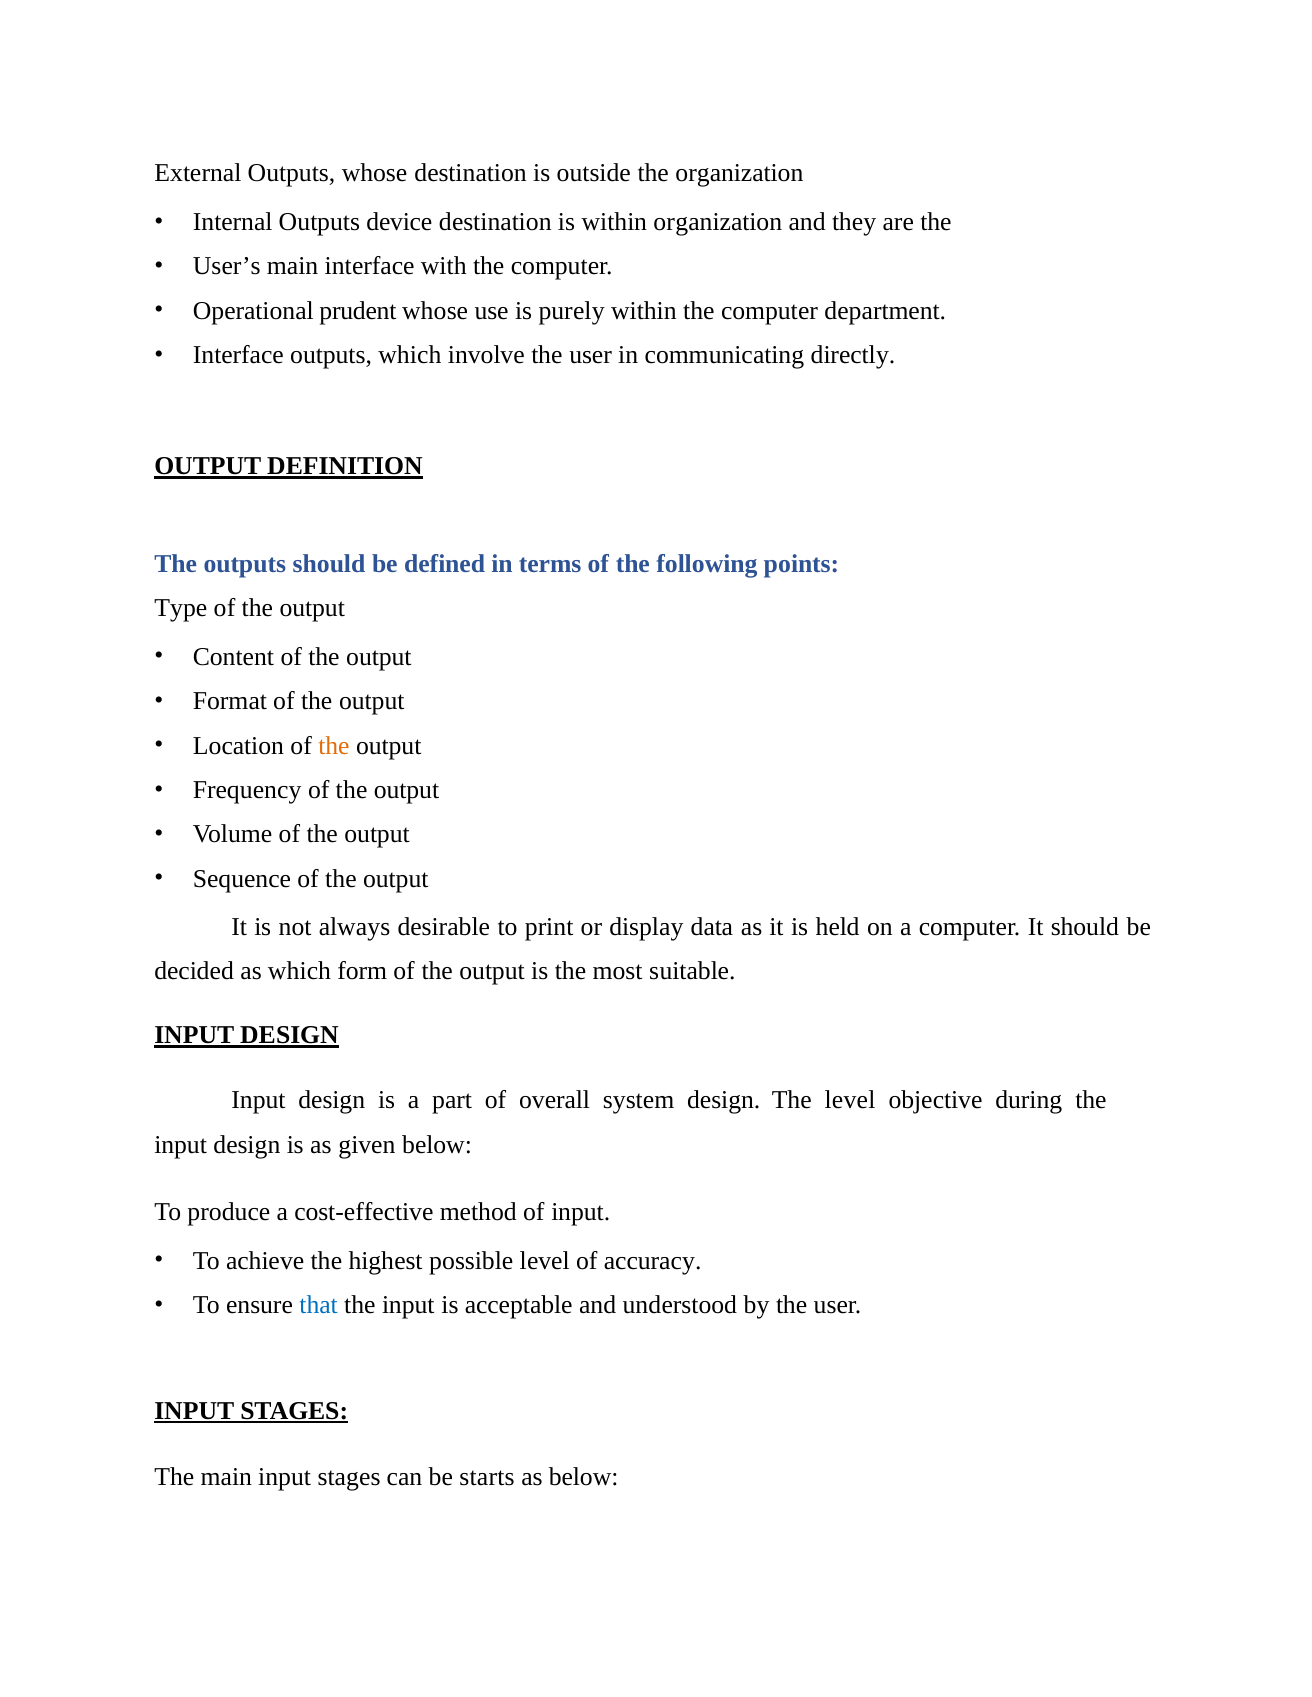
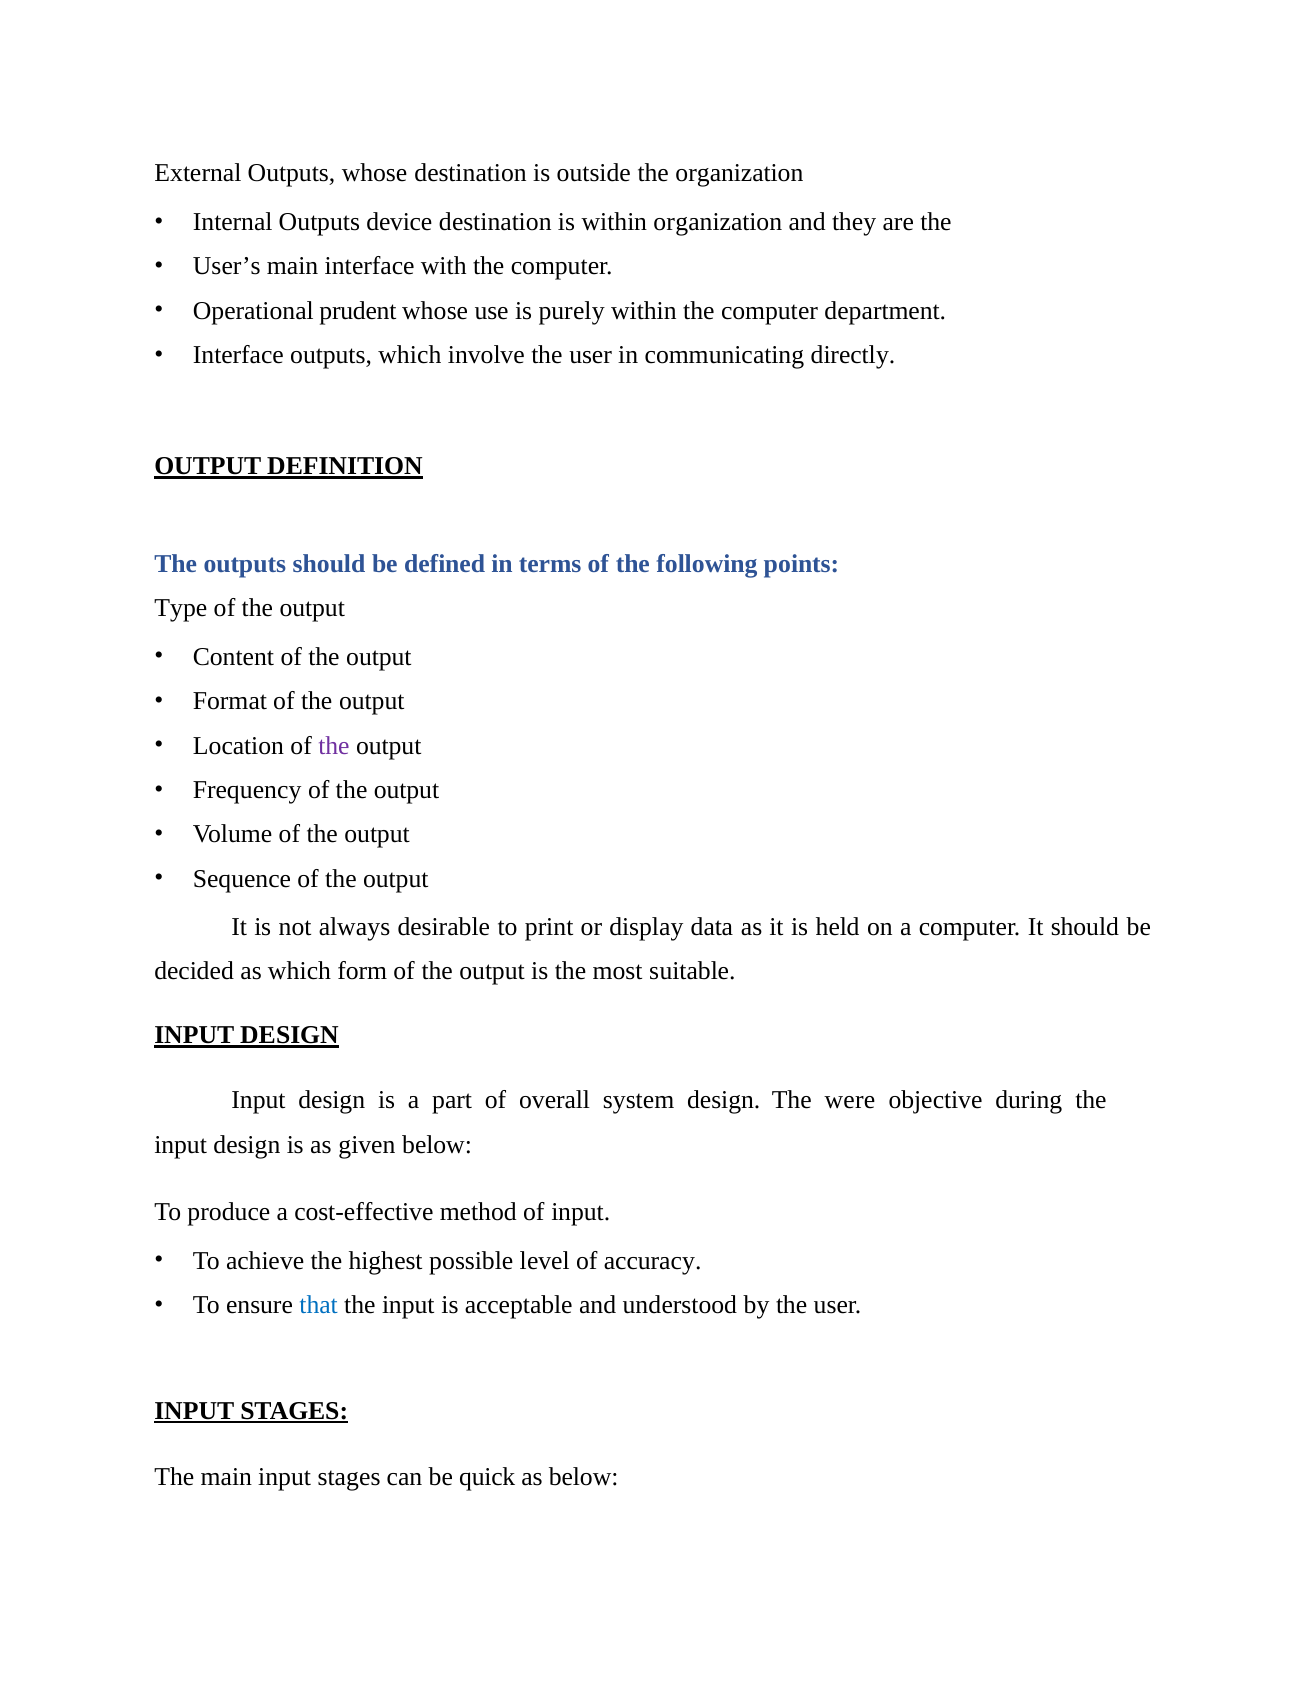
the at (334, 746) colour: orange -> purple
The level: level -> were
starts: starts -> quick
